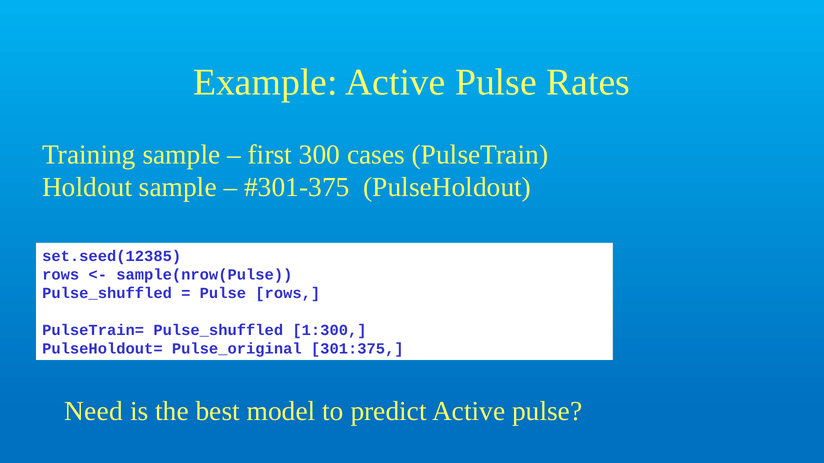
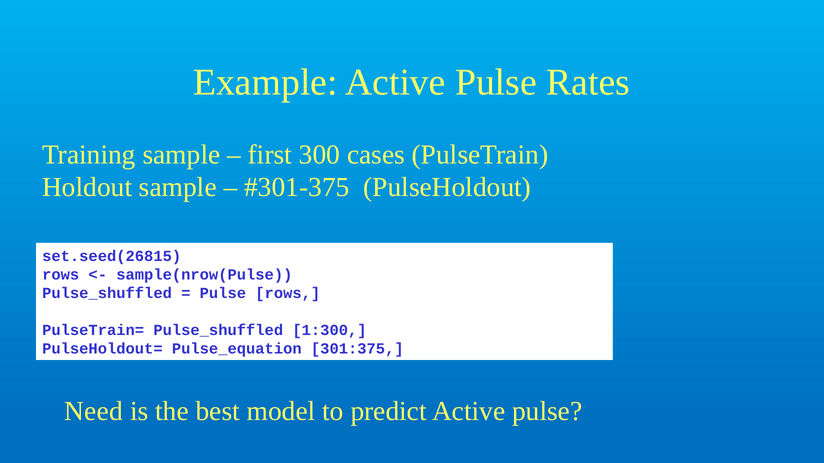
set.seed(12385: set.seed(12385 -> set.seed(26815
Pulse_original: Pulse_original -> Pulse_equation
